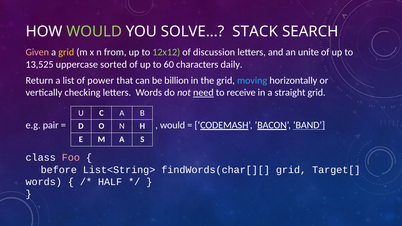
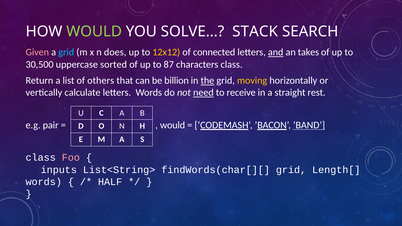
grid at (66, 52) colour: yellow -> light blue
from: from -> does
12x12 colour: light green -> yellow
discussion: discussion -> connected
and underline: none -> present
unite: unite -> takes
13,525: 13,525 -> 30,500
60: 60 -> 87
characters daily: daily -> class
power: power -> others
the underline: none -> present
moving colour: light blue -> yellow
checking: checking -> calculate
straight grid: grid -> rest
before: before -> inputs
Target[: Target[ -> Length[
